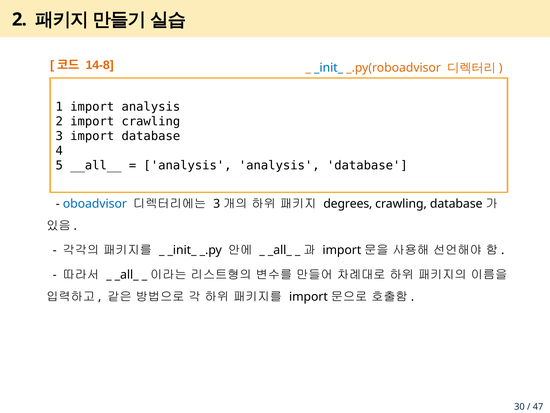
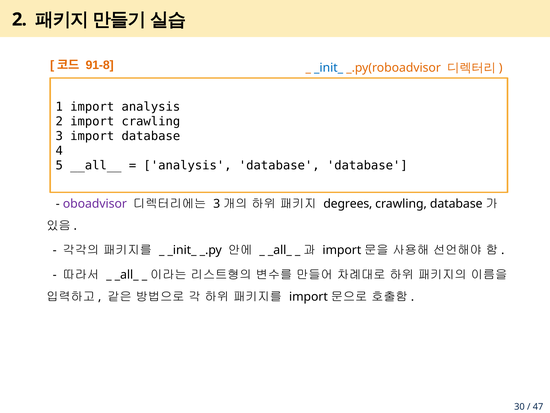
14-8: 14-8 -> 91-8
analysis analysis: analysis -> database
oboadvisor colour: blue -> purple
